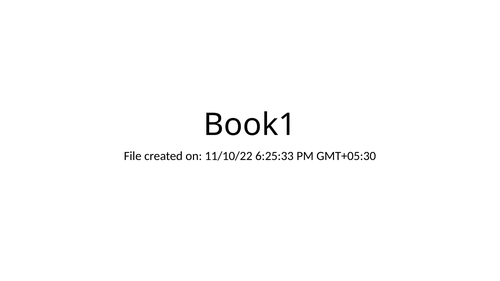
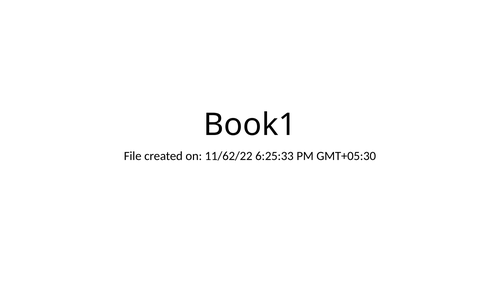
11/10/22: 11/10/22 -> 11/62/22
